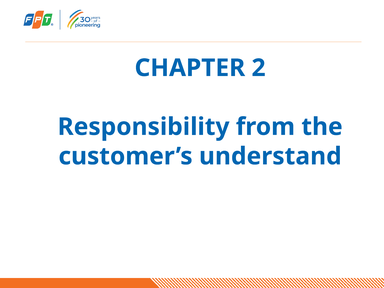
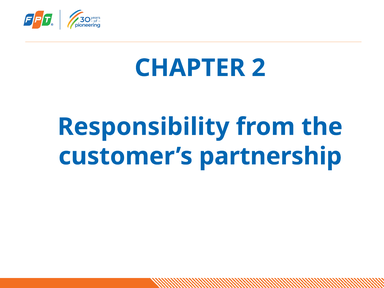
understand: understand -> partnership
